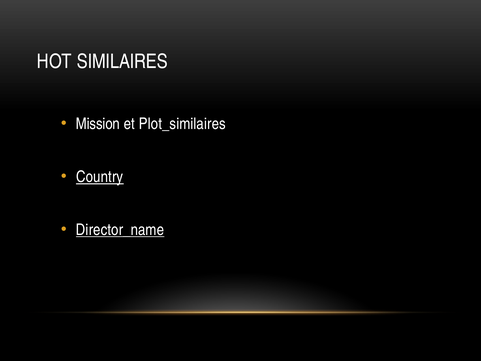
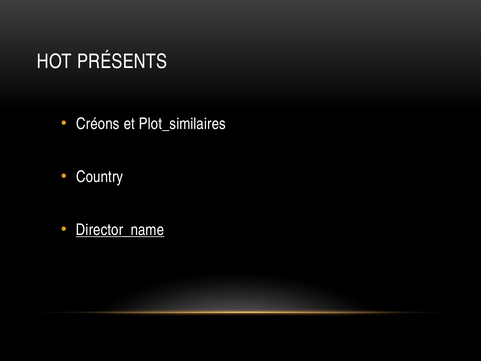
SIMILAIRES: SIMILAIRES -> PRÉSENTS
Mission: Mission -> Créons
Country underline: present -> none
